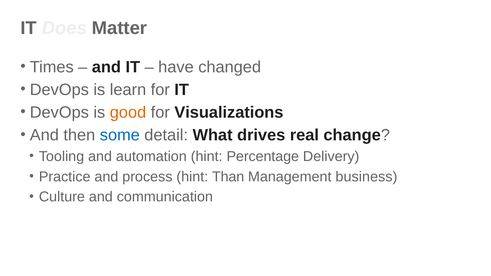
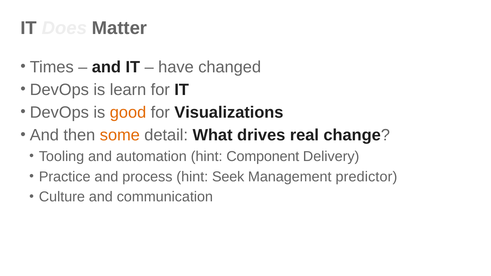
some colour: blue -> orange
Percentage: Percentage -> Component
Than: Than -> Seek
business: business -> predictor
